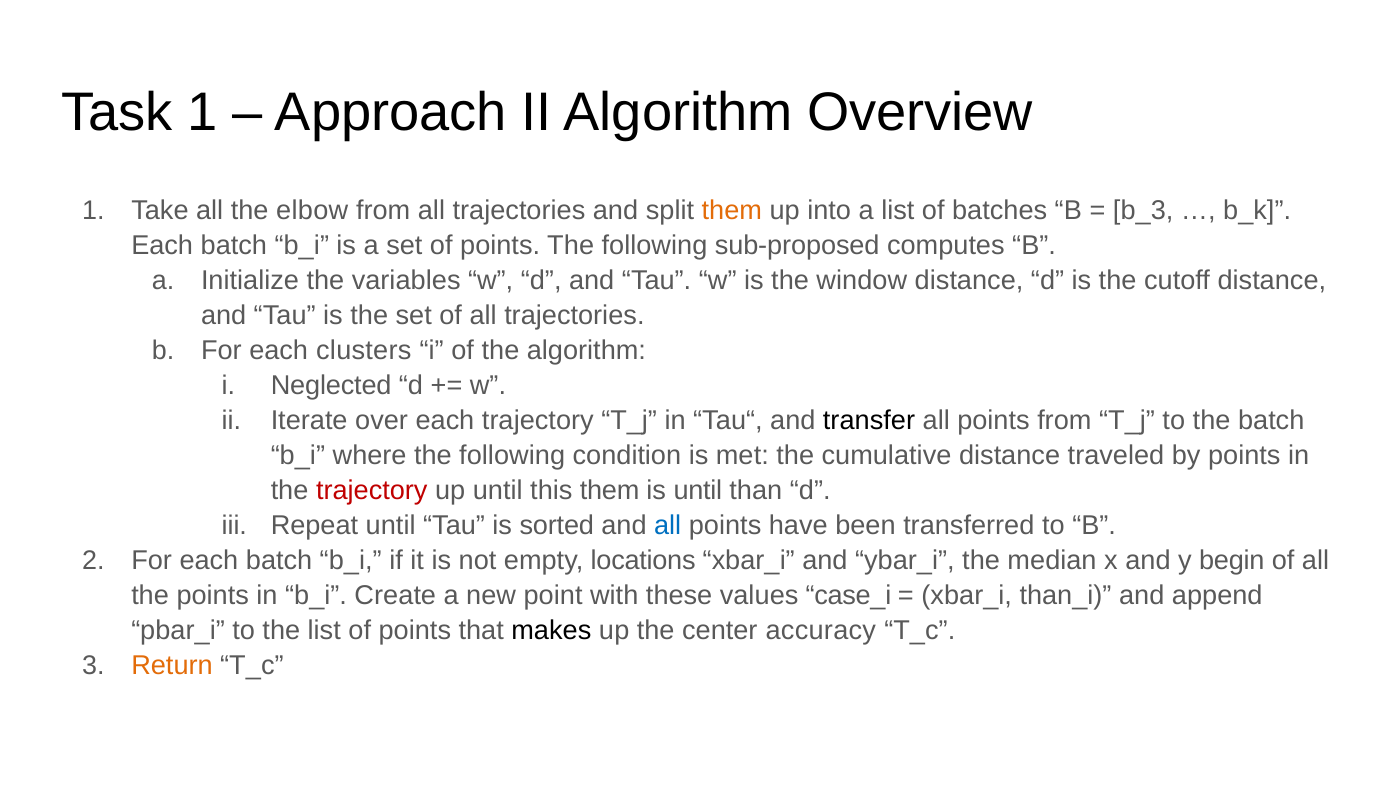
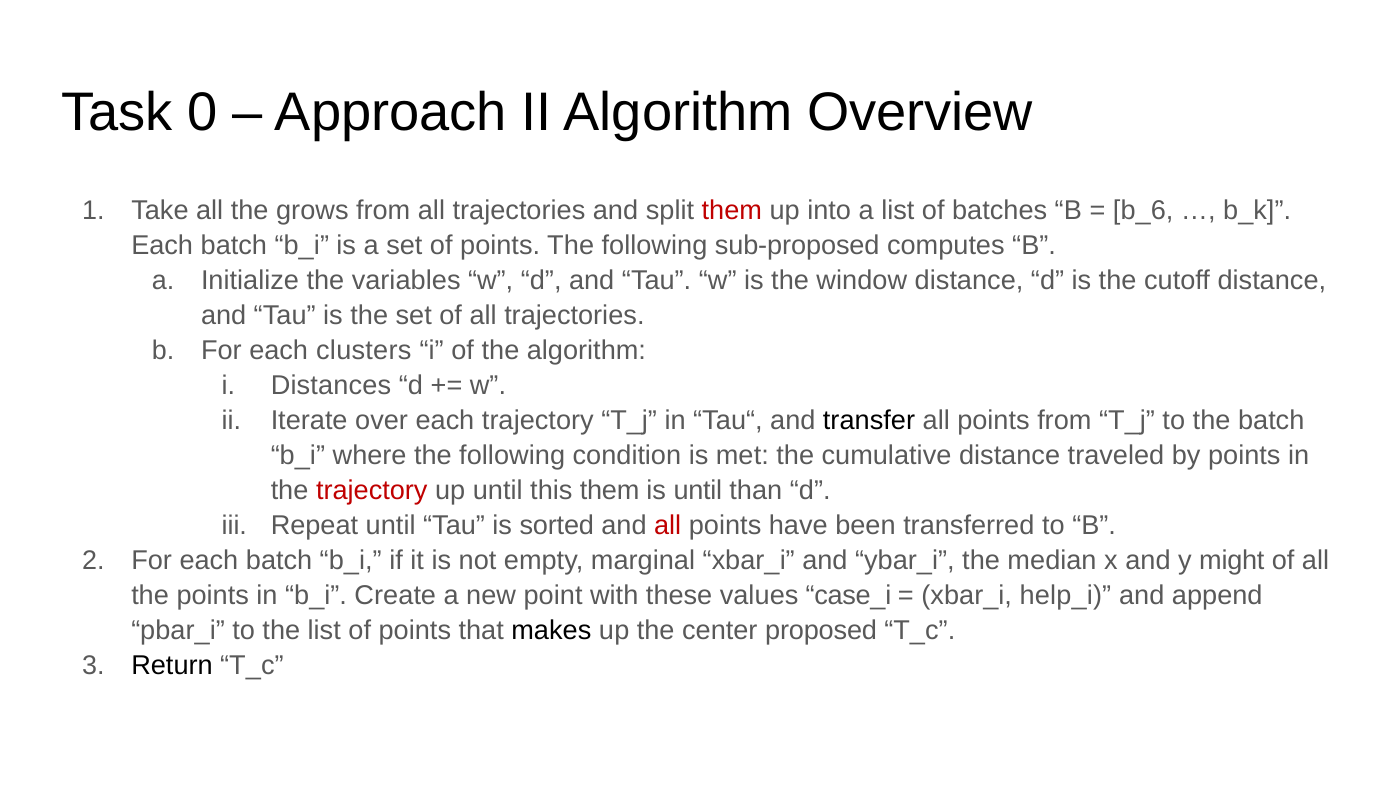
Task 1: 1 -> 0
elbow: elbow -> grows
them at (732, 210) colour: orange -> red
b_3: b_3 -> b_6
Neglected: Neglected -> Distances
all at (668, 525) colour: blue -> red
locations: locations -> marginal
begin: begin -> might
than_i: than_i -> help_i
accuracy: accuracy -> proposed
Return colour: orange -> black
